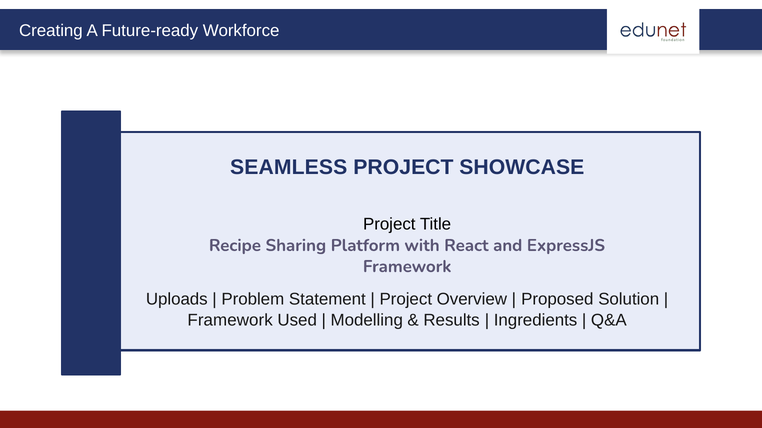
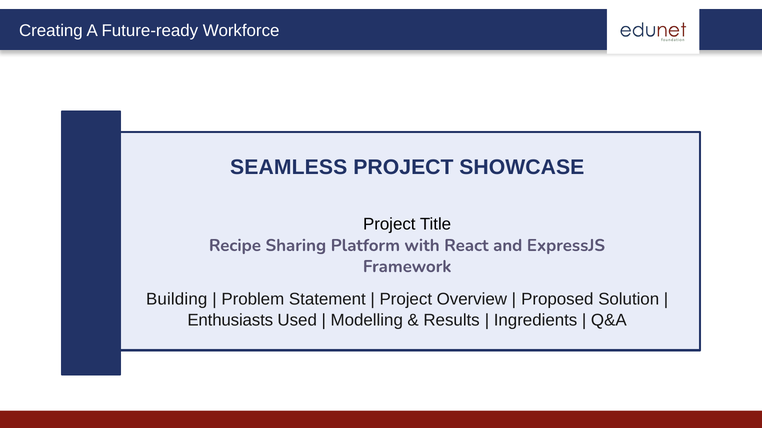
Uploads: Uploads -> Building
Framework at (230, 321): Framework -> Enthusiasts
